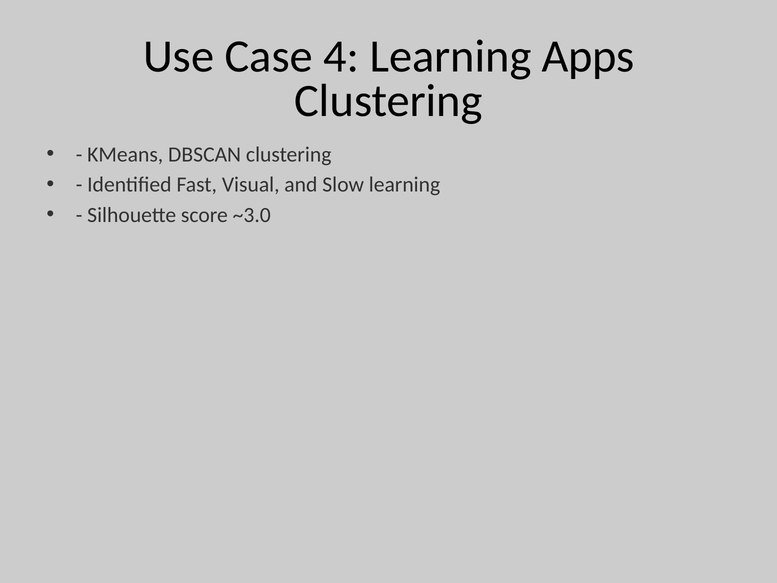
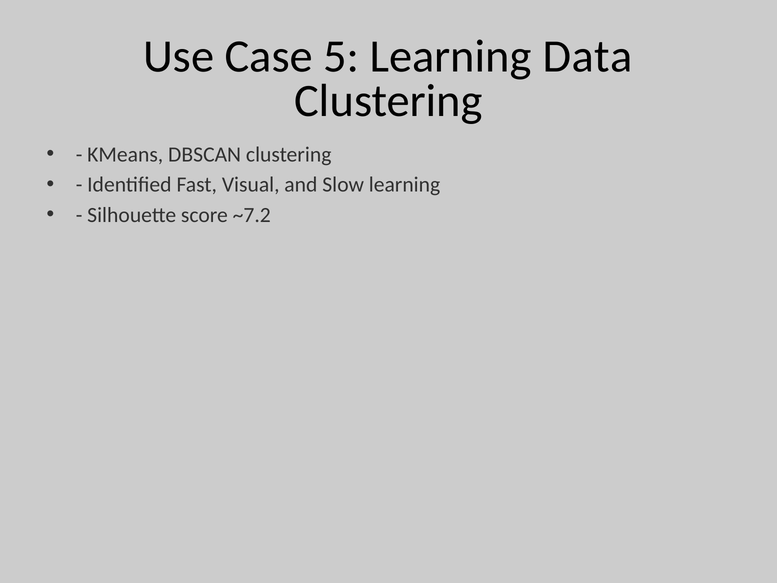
4: 4 -> 5
Apps: Apps -> Data
~3.0: ~3.0 -> ~7.2
